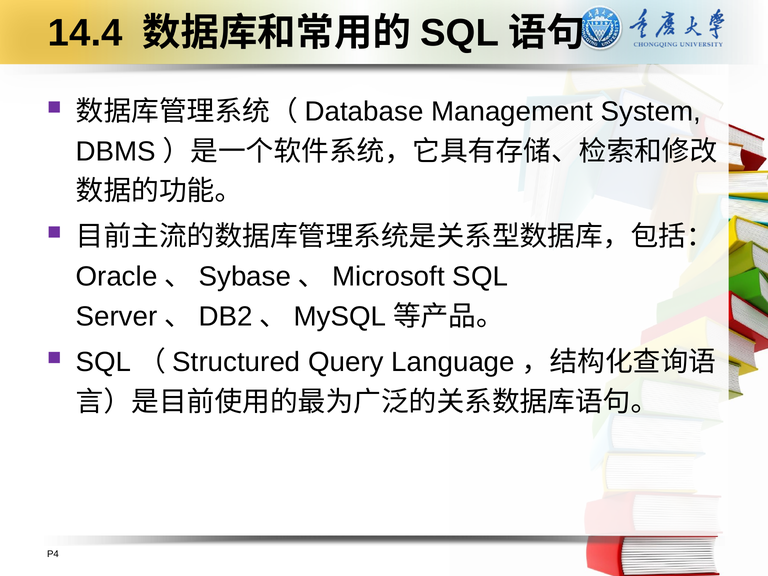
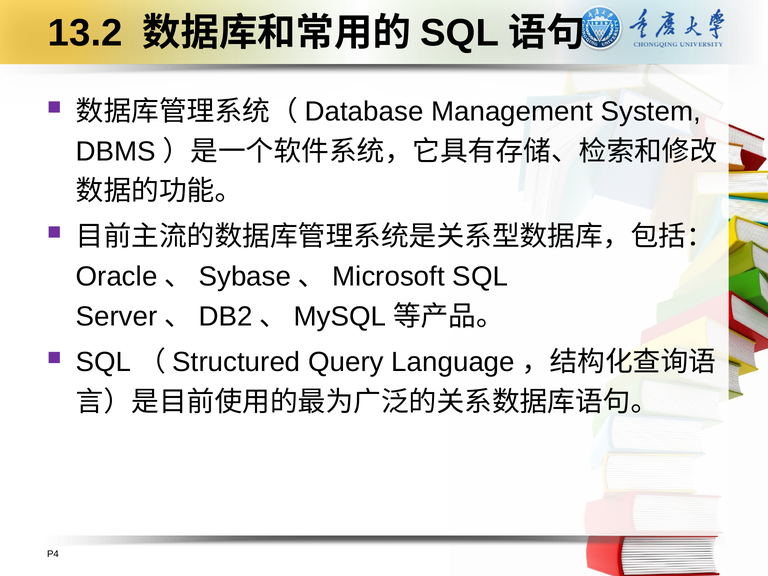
14.4: 14.4 -> 13.2
